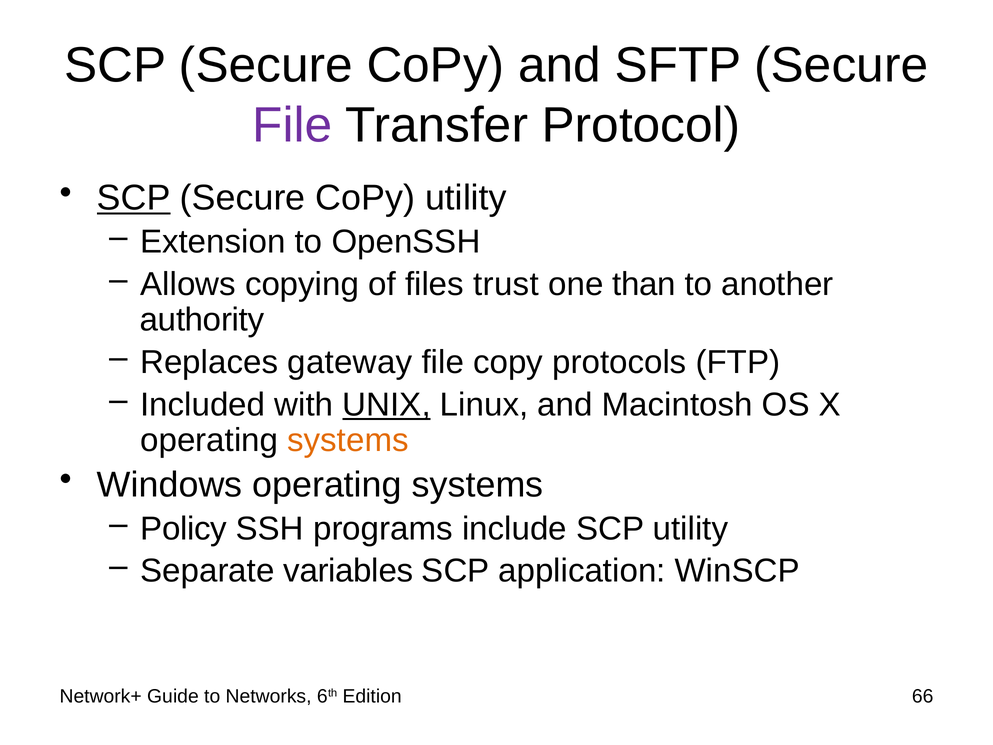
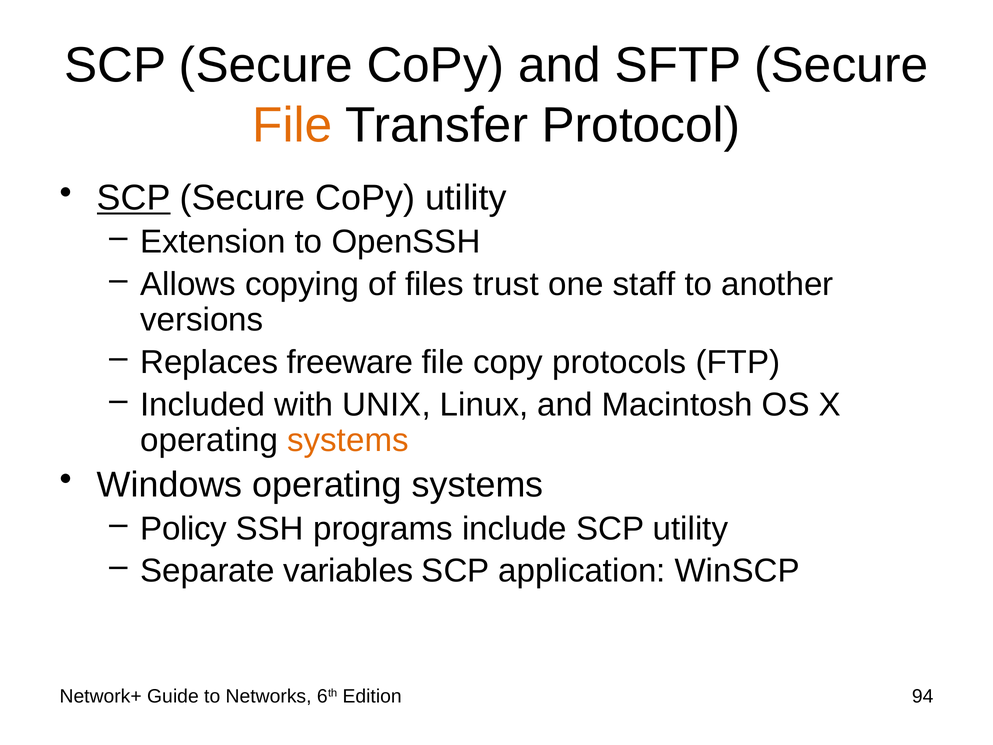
File at (292, 125) colour: purple -> orange
than: than -> staff
authority: authority -> versions
gateway: gateway -> freeware
UNIX underline: present -> none
66: 66 -> 94
